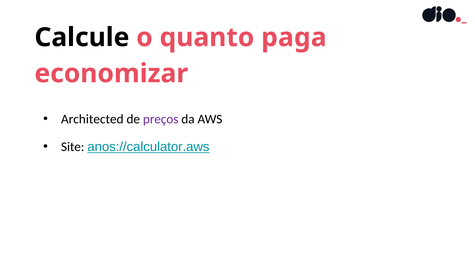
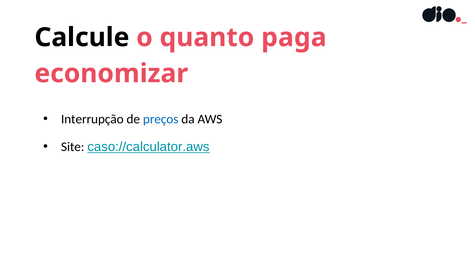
Architected: Architected -> Interrupção
preços colour: purple -> blue
anos://calculator.aws: anos://calculator.aws -> caso://calculator.aws
